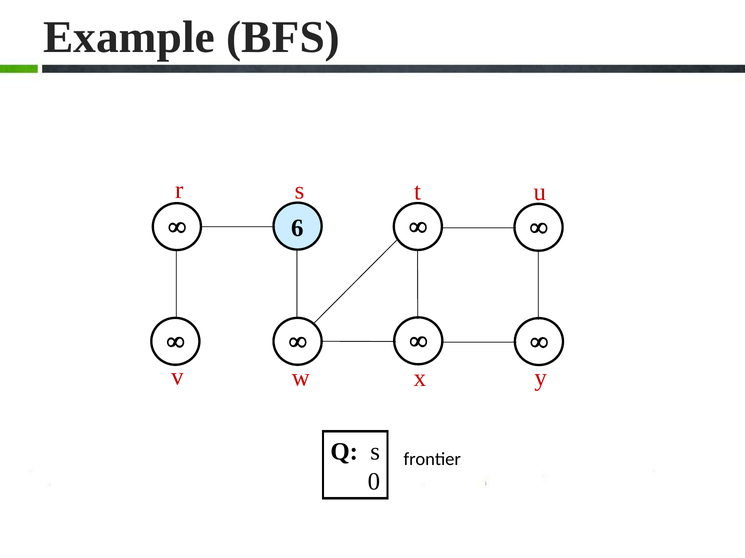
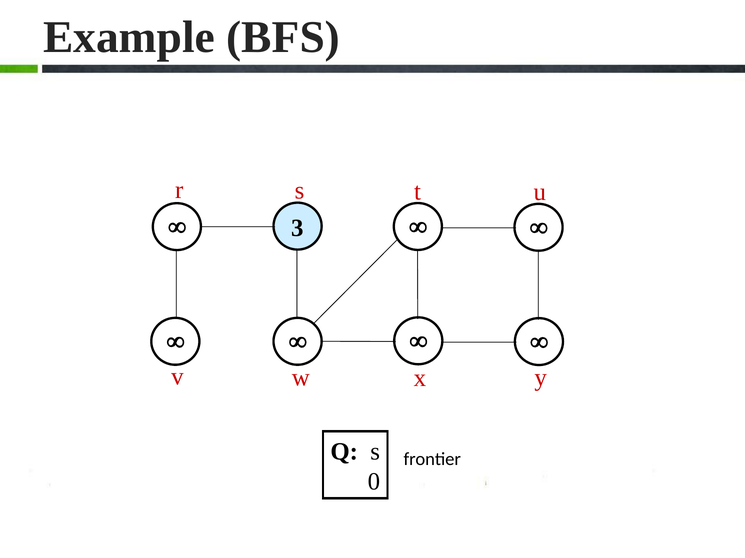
6: 6 -> 3
